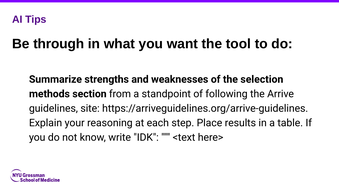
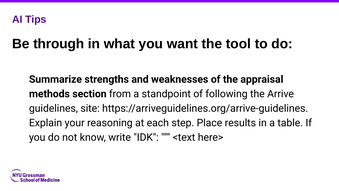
selection: selection -> appraisal
